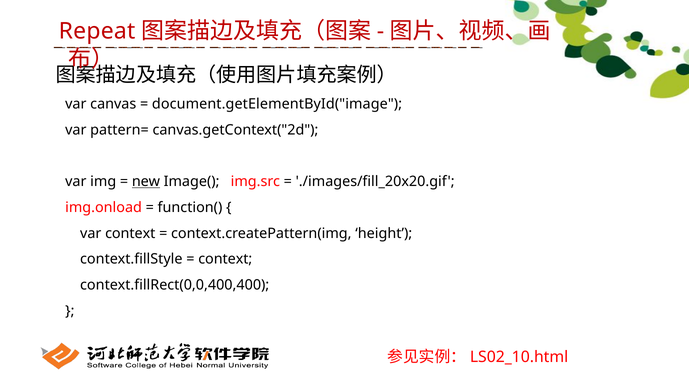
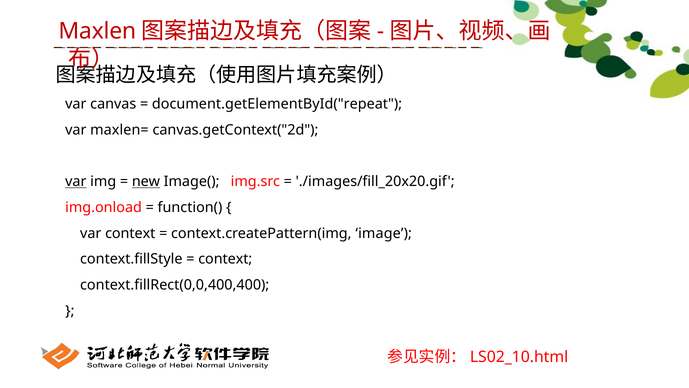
Repeat: Repeat -> Maxlen
document.getElementById("image: document.getElementById("image -> document.getElementById("repeat
pattern=: pattern= -> maxlen=
var at (76, 181) underline: none -> present
height: height -> image
